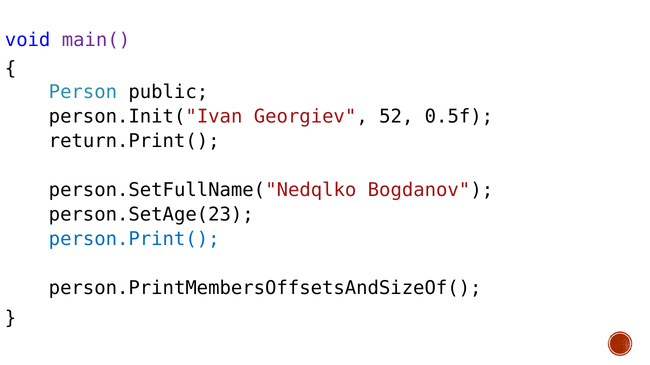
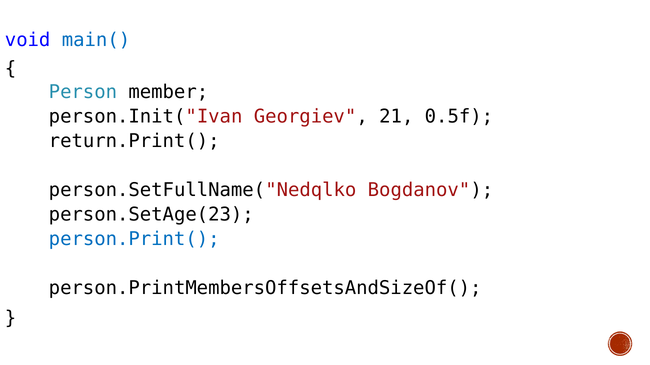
main( colour: purple -> blue
public: public -> member
52: 52 -> 21
